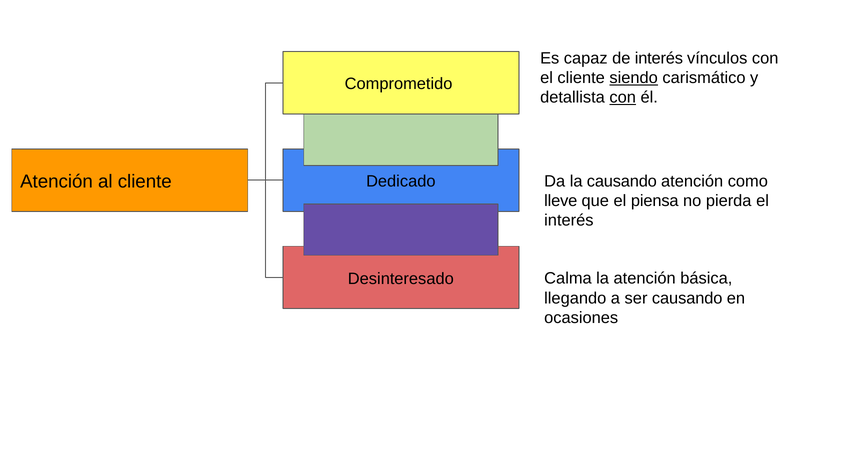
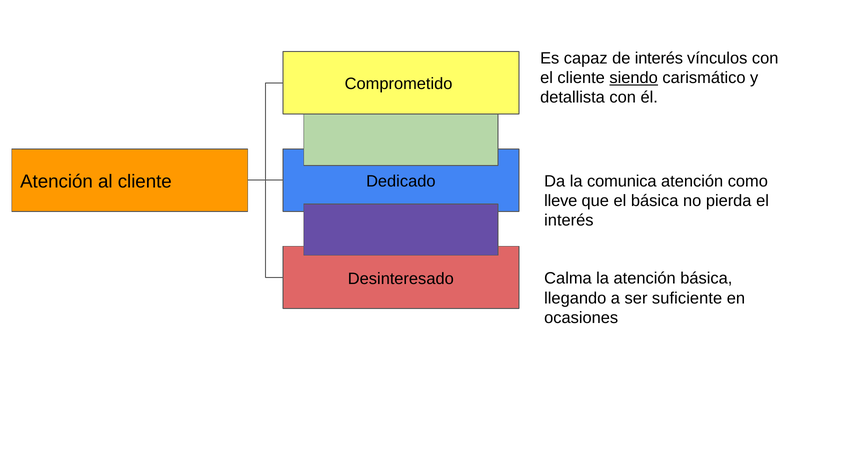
con at (623, 98) underline: present -> none
la causando: causando -> comunica
el piensa: piensa -> básica
ser causando: causando -> suficiente
